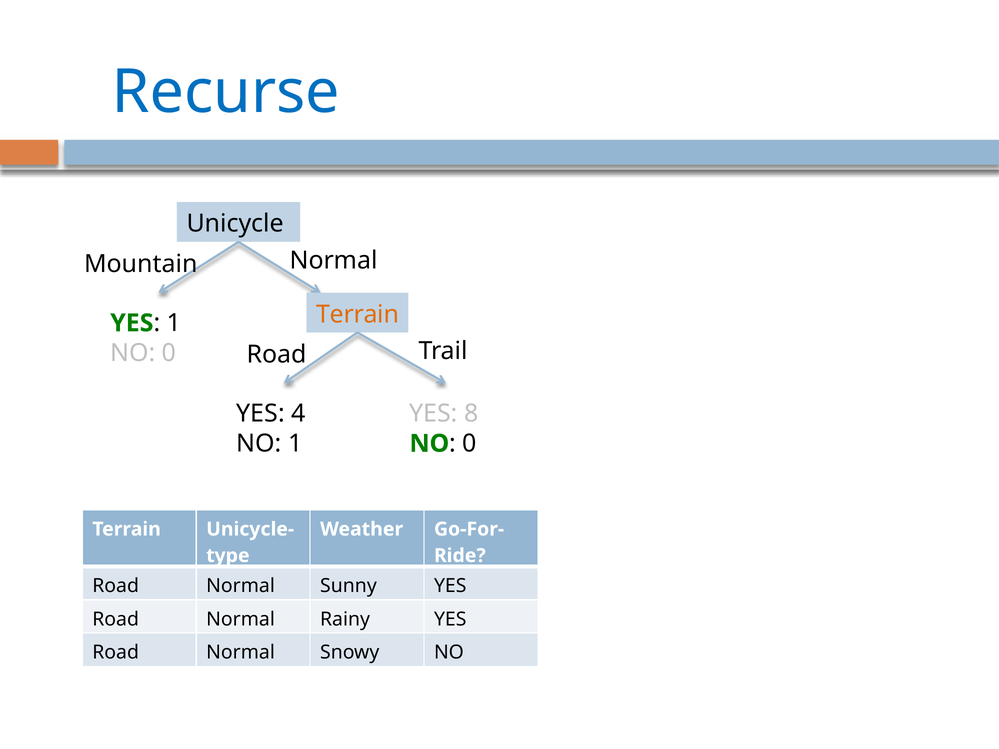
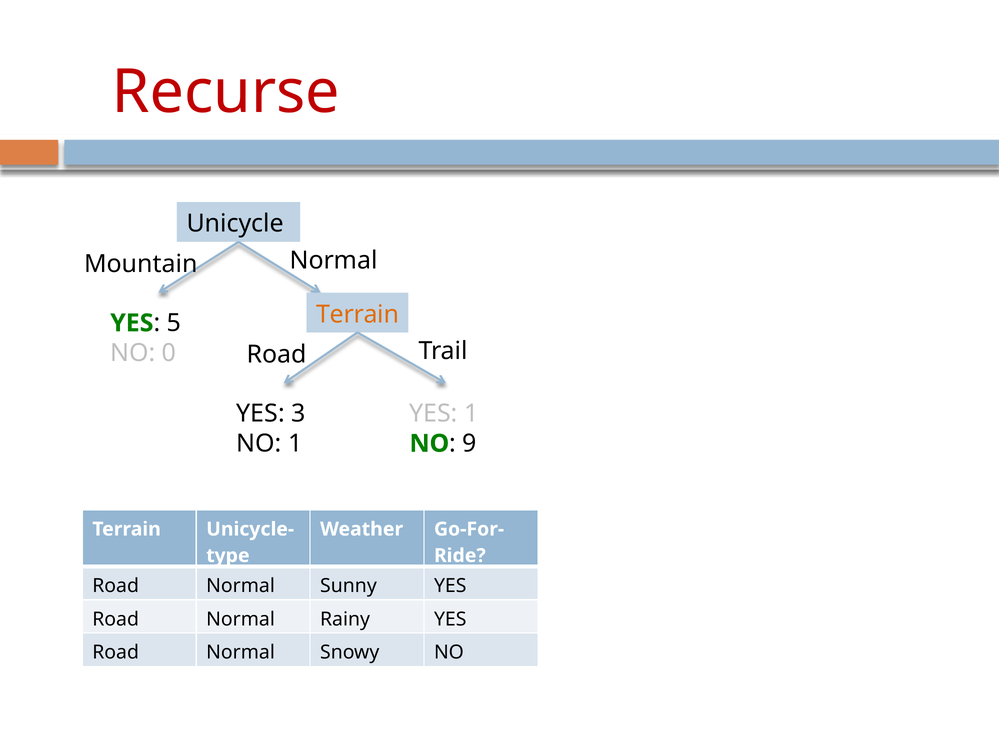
Recurse colour: blue -> red
1 at (174, 323): 1 -> 5
4: 4 -> 3
YES 8: 8 -> 1
0 at (470, 444): 0 -> 9
